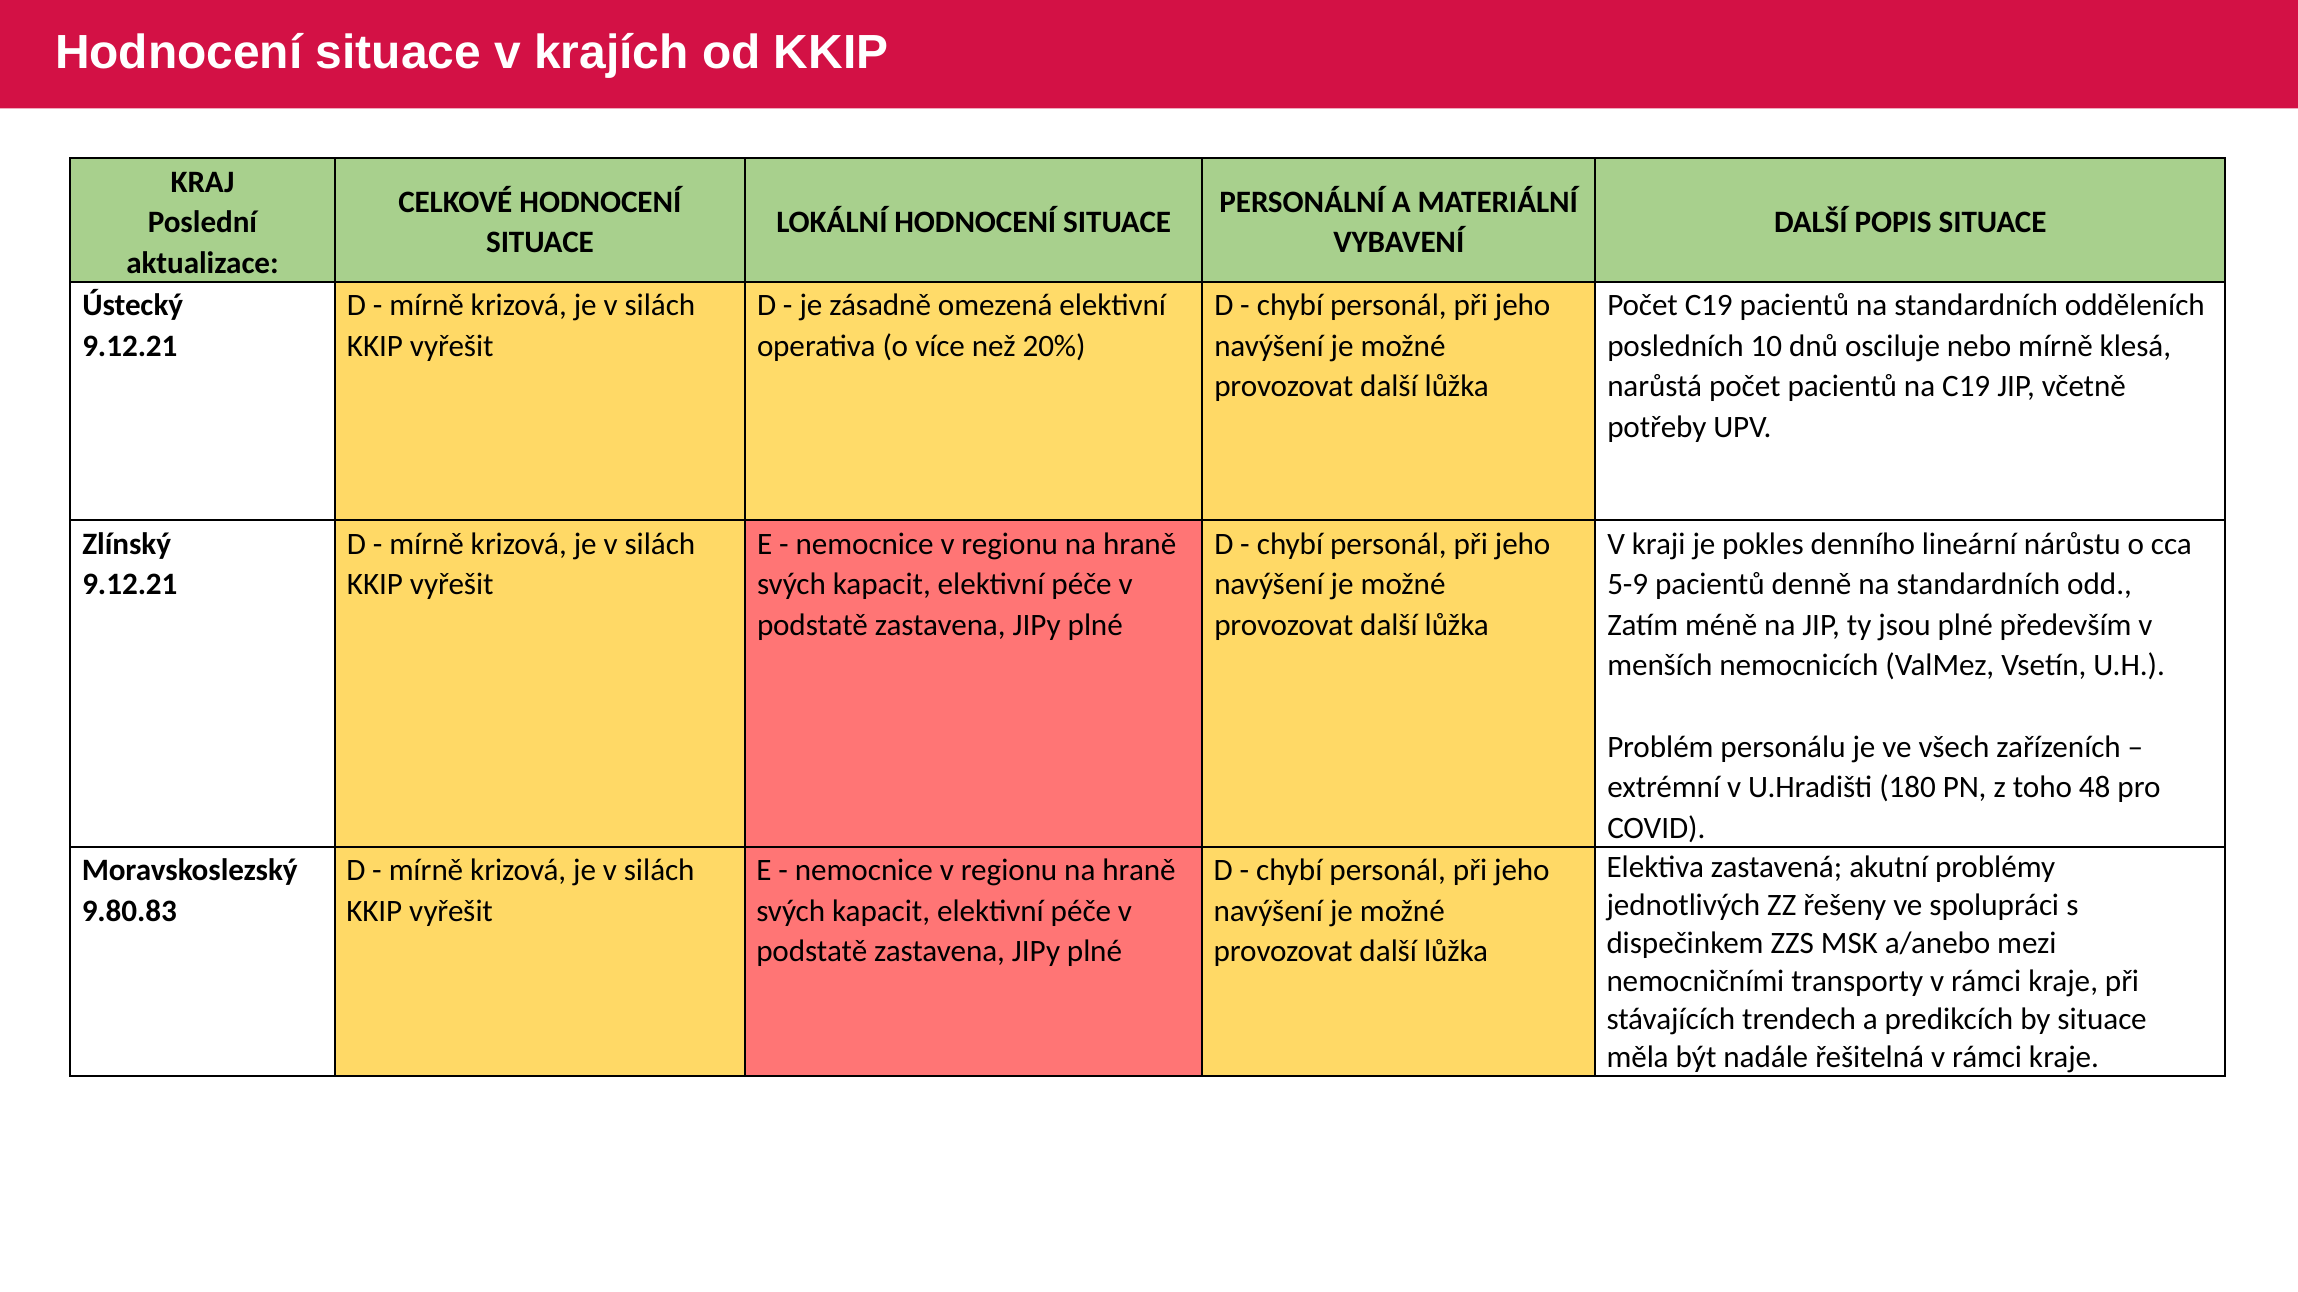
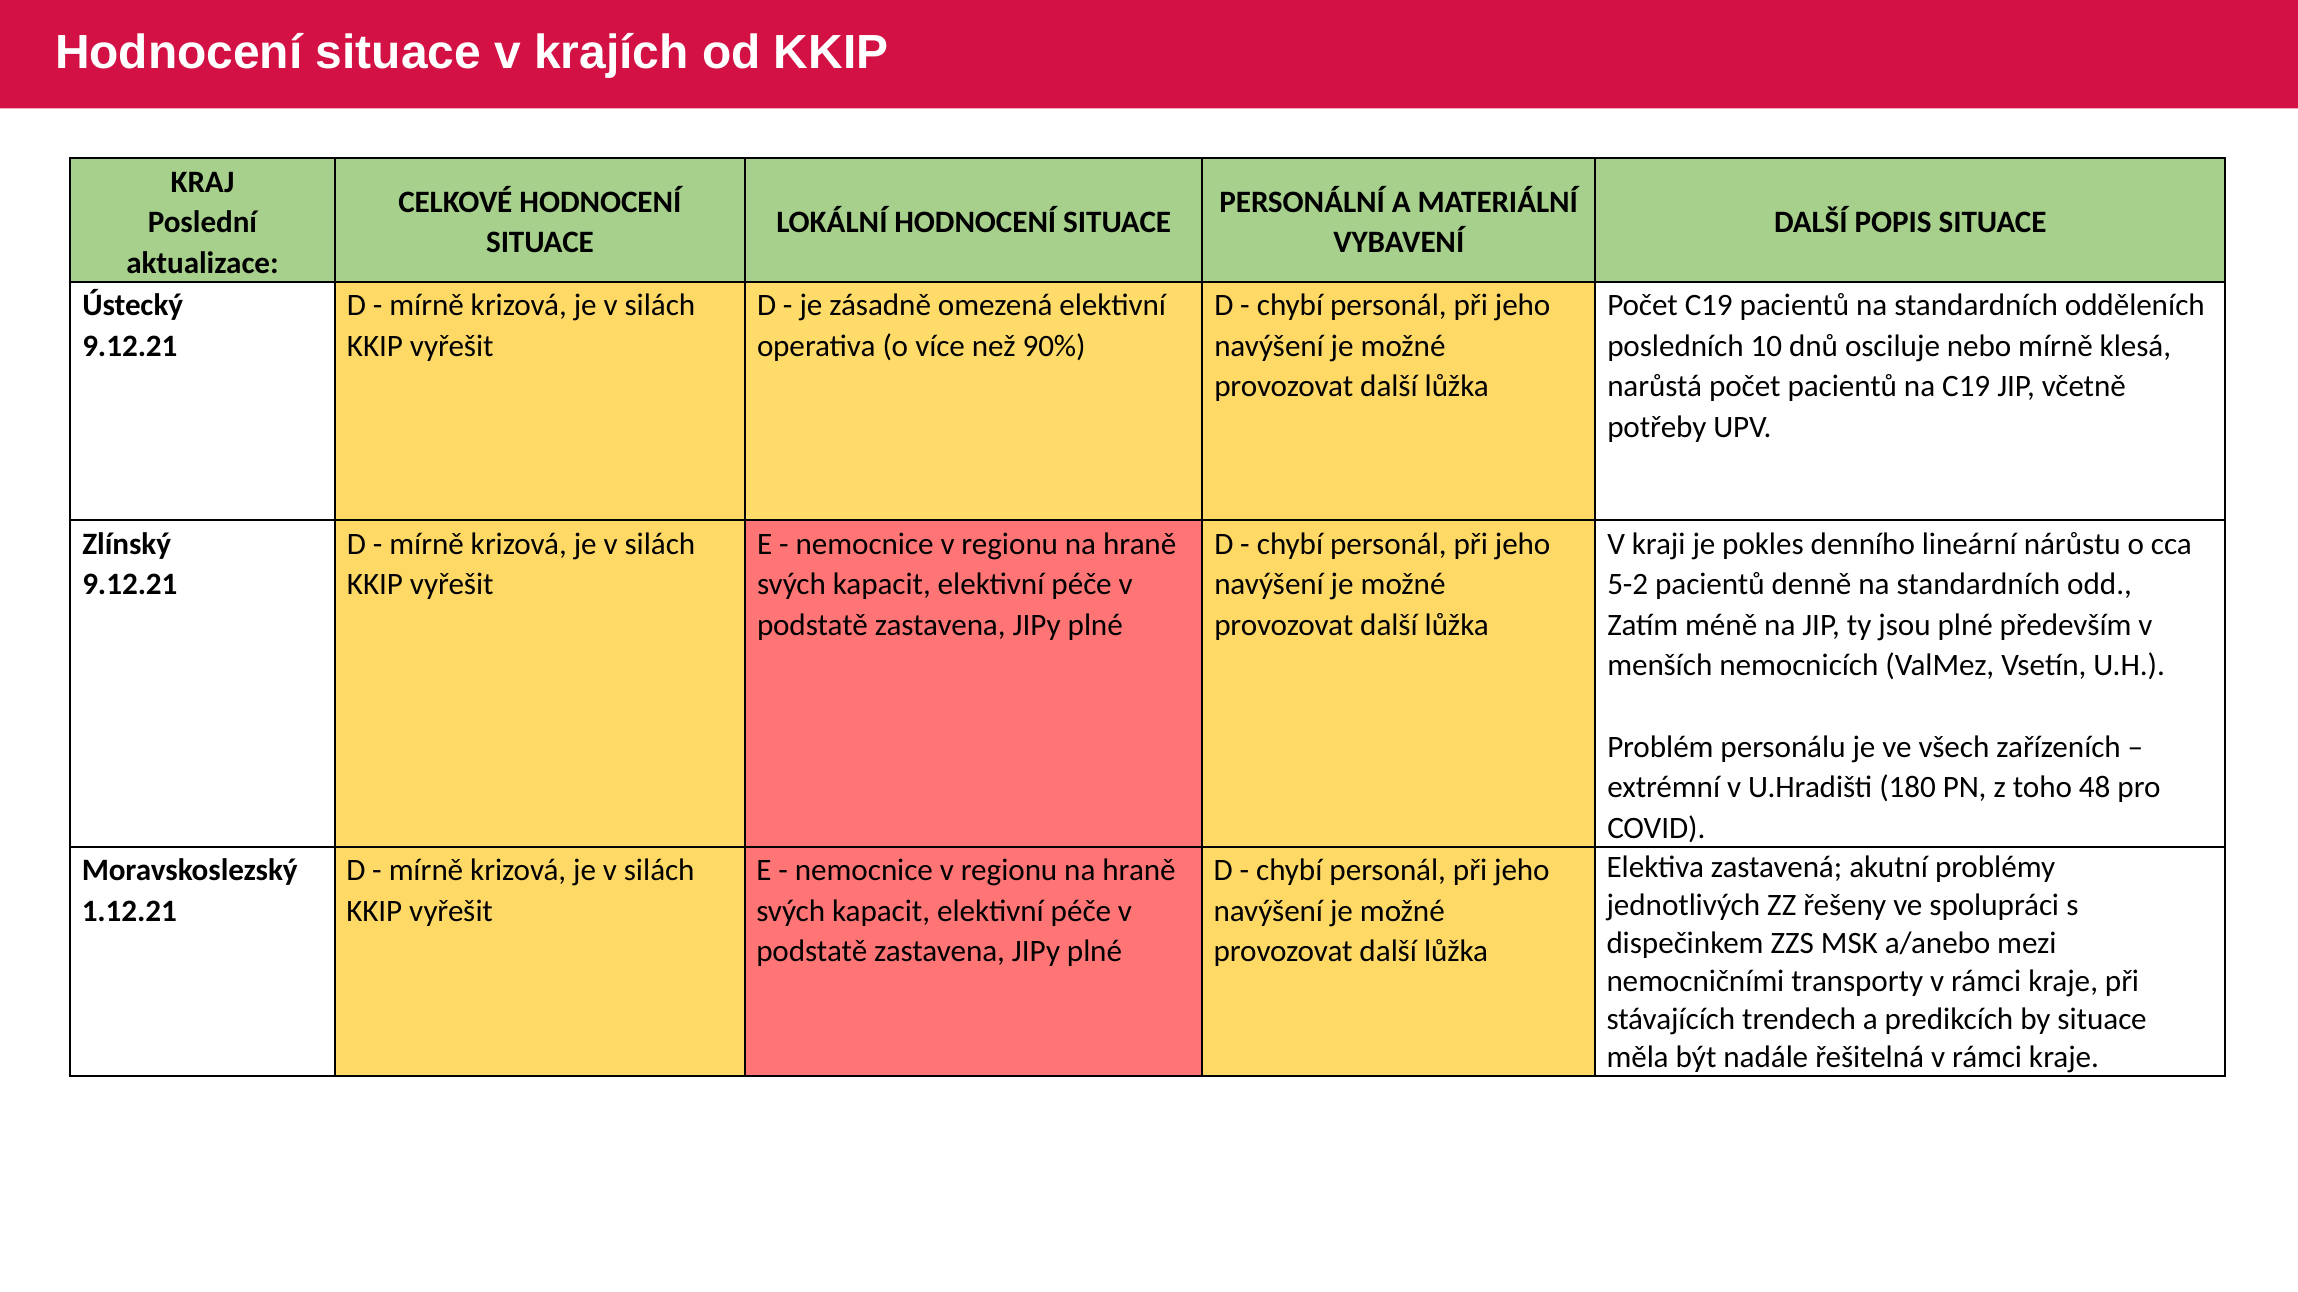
20%: 20% -> 90%
5-9: 5-9 -> 5-2
9.80.83: 9.80.83 -> 1.12.21
